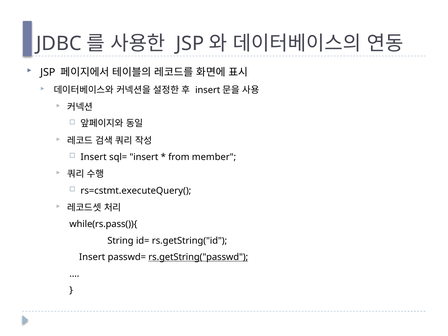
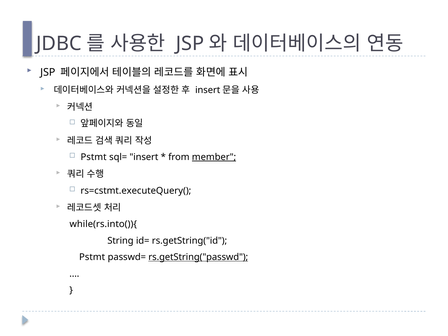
Insert at (94, 157): Insert -> Pstmt
member underline: none -> present
while(rs.pass()){: while(rs.pass()){ -> while(rs.into()){
Insert at (92, 257): Insert -> Pstmt
